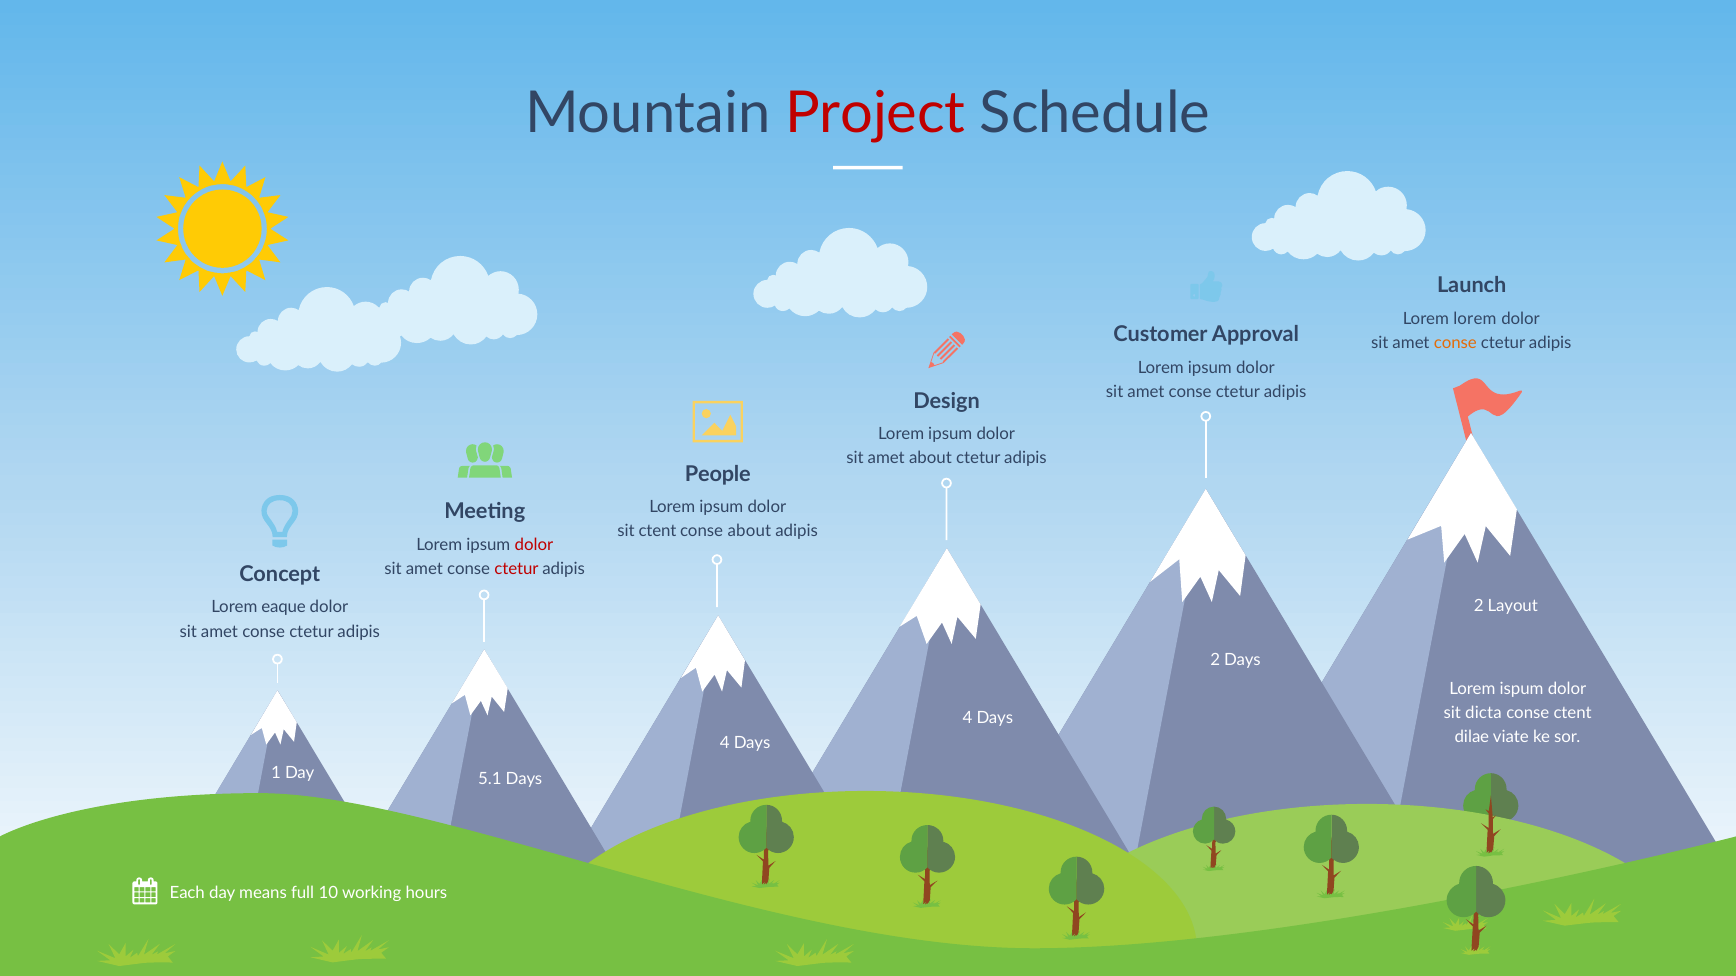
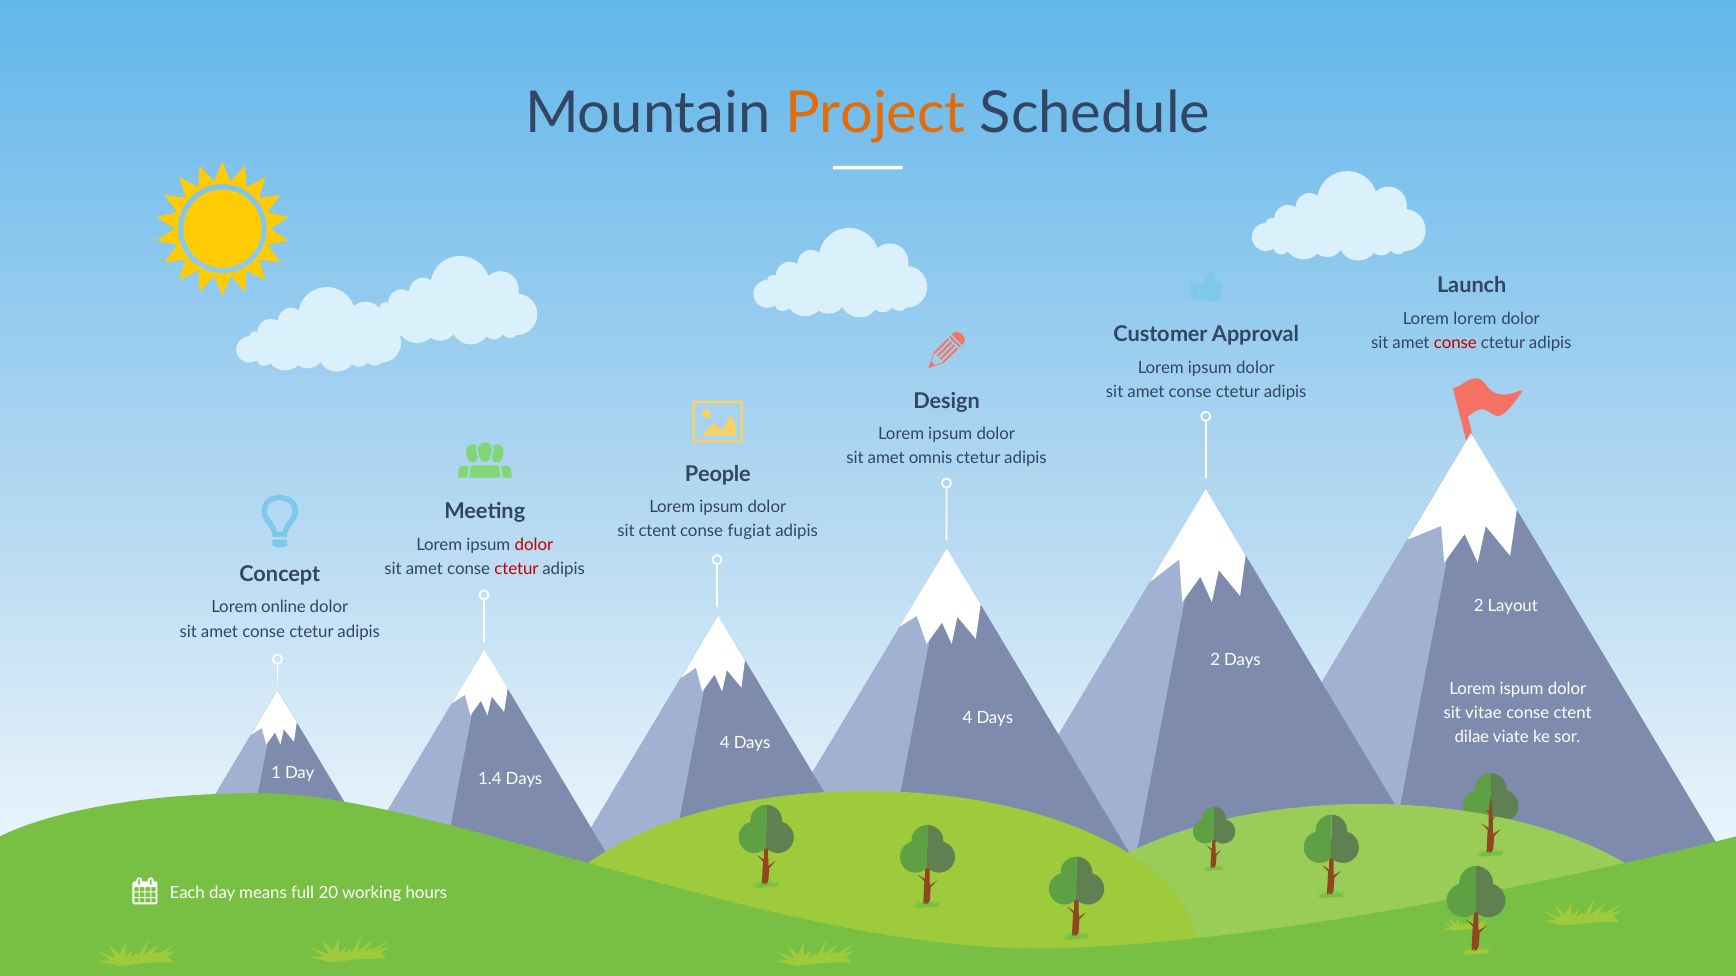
Project colour: red -> orange
conse at (1455, 343) colour: orange -> red
amet about: about -> omnis
conse about: about -> fugiat
eaque: eaque -> online
dicta: dicta -> vitae
5.1: 5.1 -> 1.4
10: 10 -> 20
